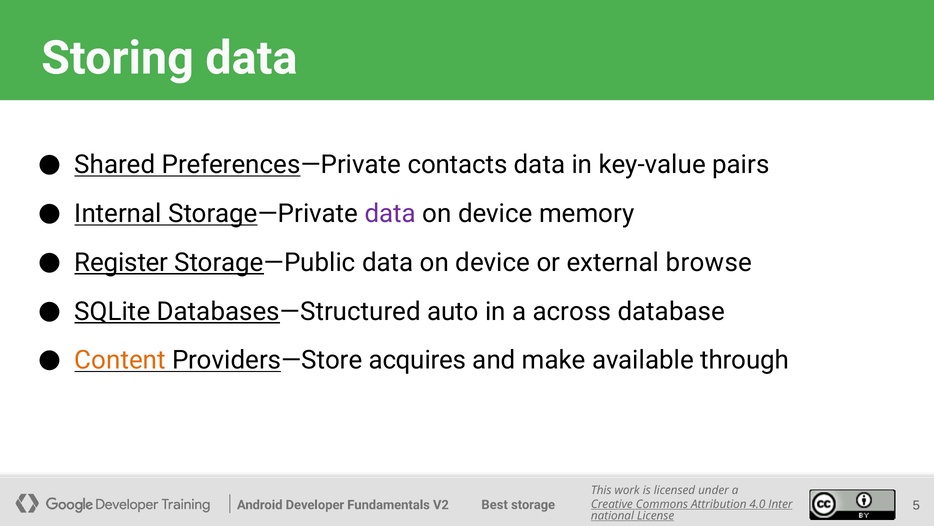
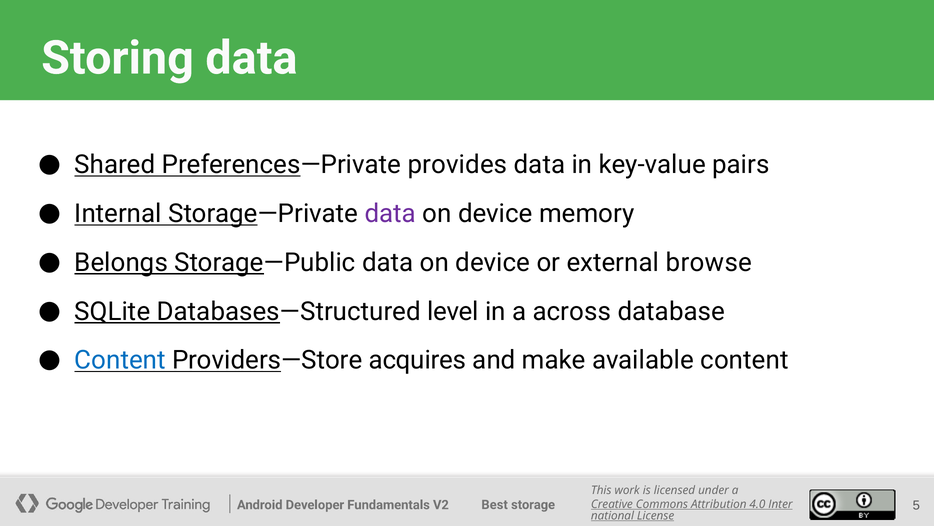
contacts: contacts -> provides
Register: Register -> Belongs
auto: auto -> level
Content at (120, 360) colour: orange -> blue
available through: through -> content
